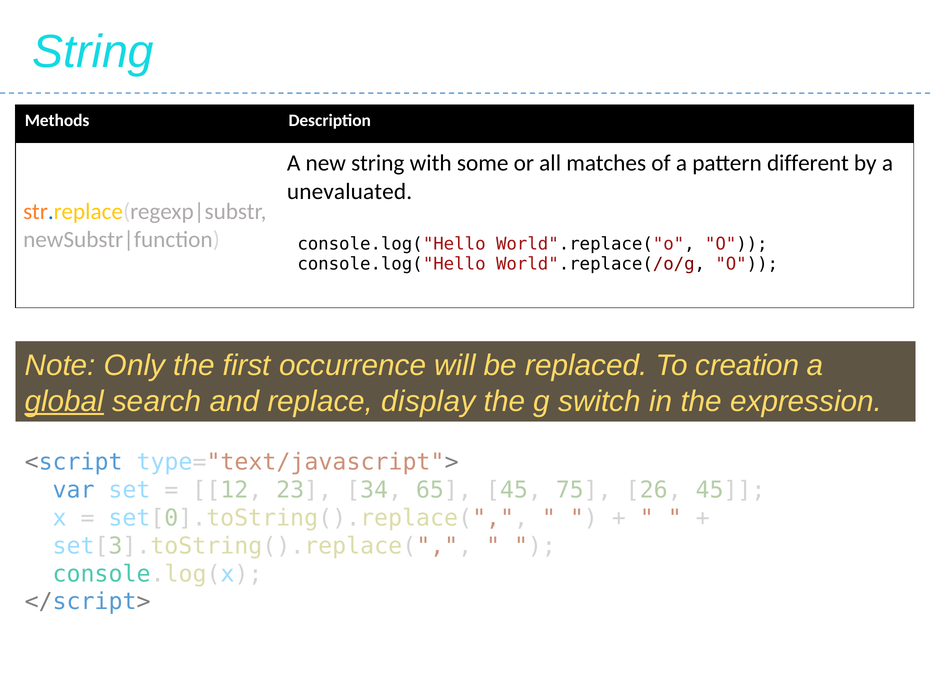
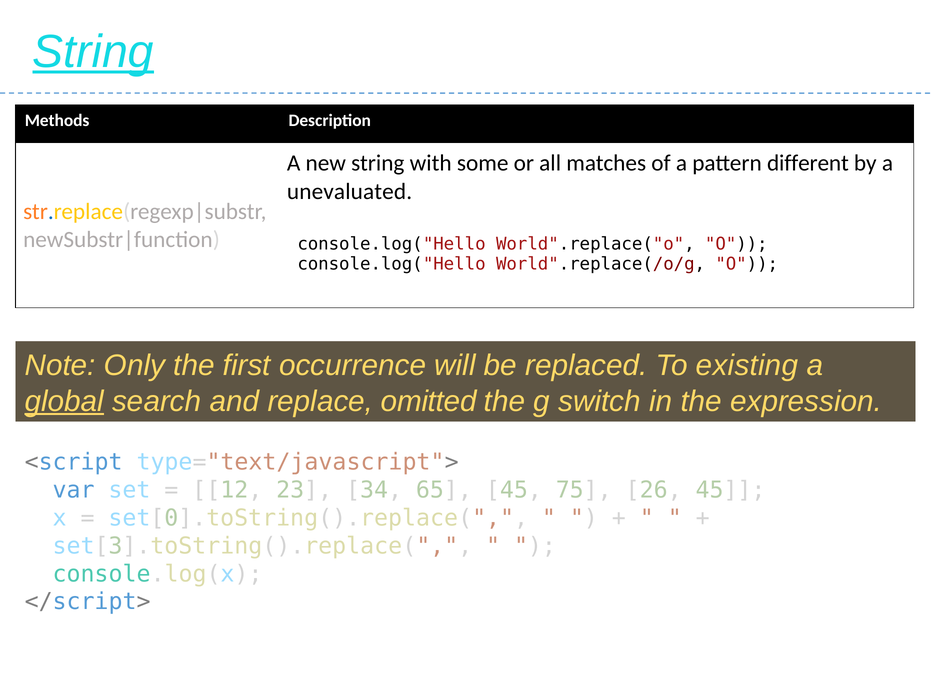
String at (93, 52) underline: none -> present
creation: creation -> existing
display: display -> omitted
